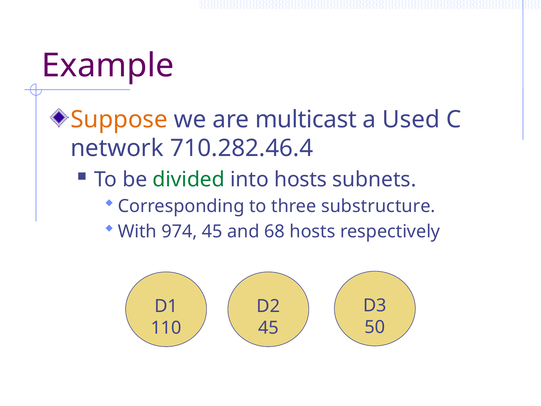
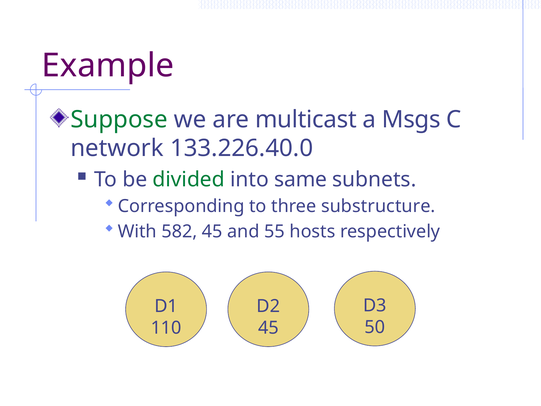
Suppose colour: orange -> green
Used: Used -> Msgs
710.282.46.4: 710.282.46.4 -> 133.226.40.0
into hosts: hosts -> same
974: 974 -> 582
68: 68 -> 55
